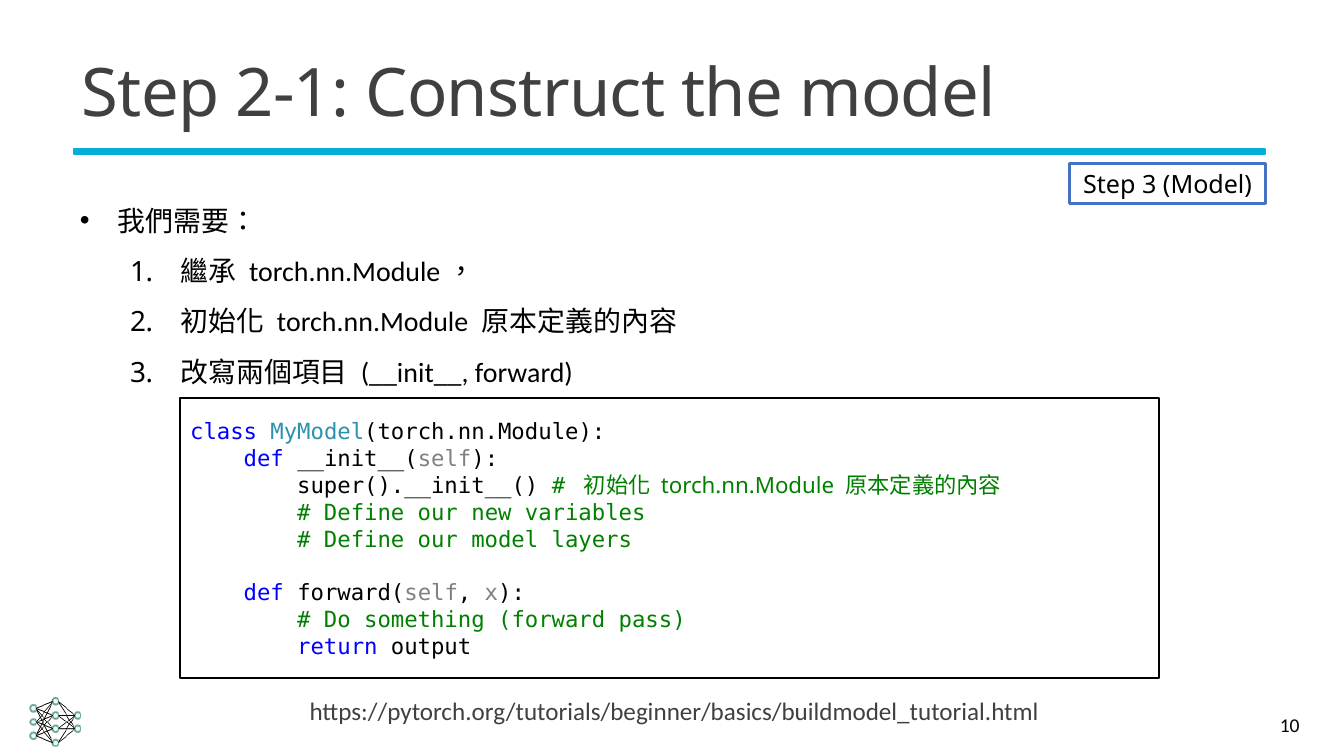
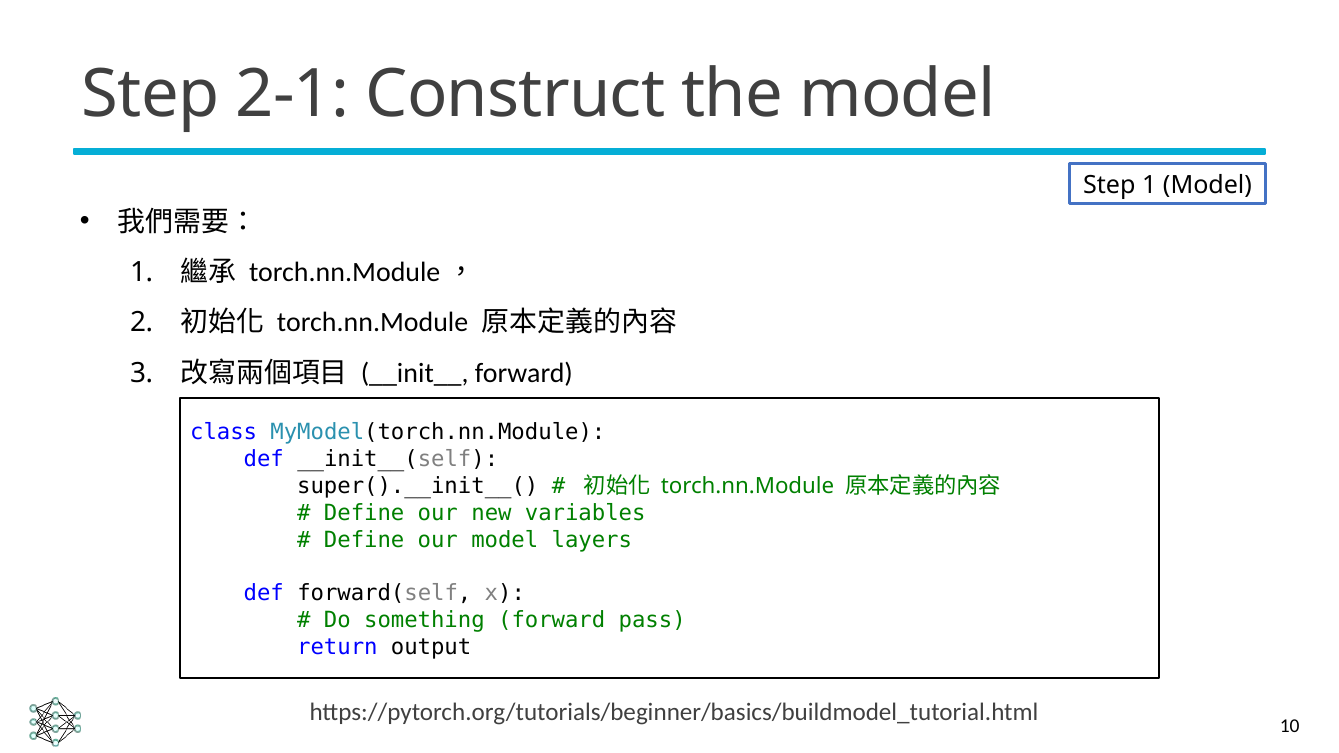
Step 3: 3 -> 1
